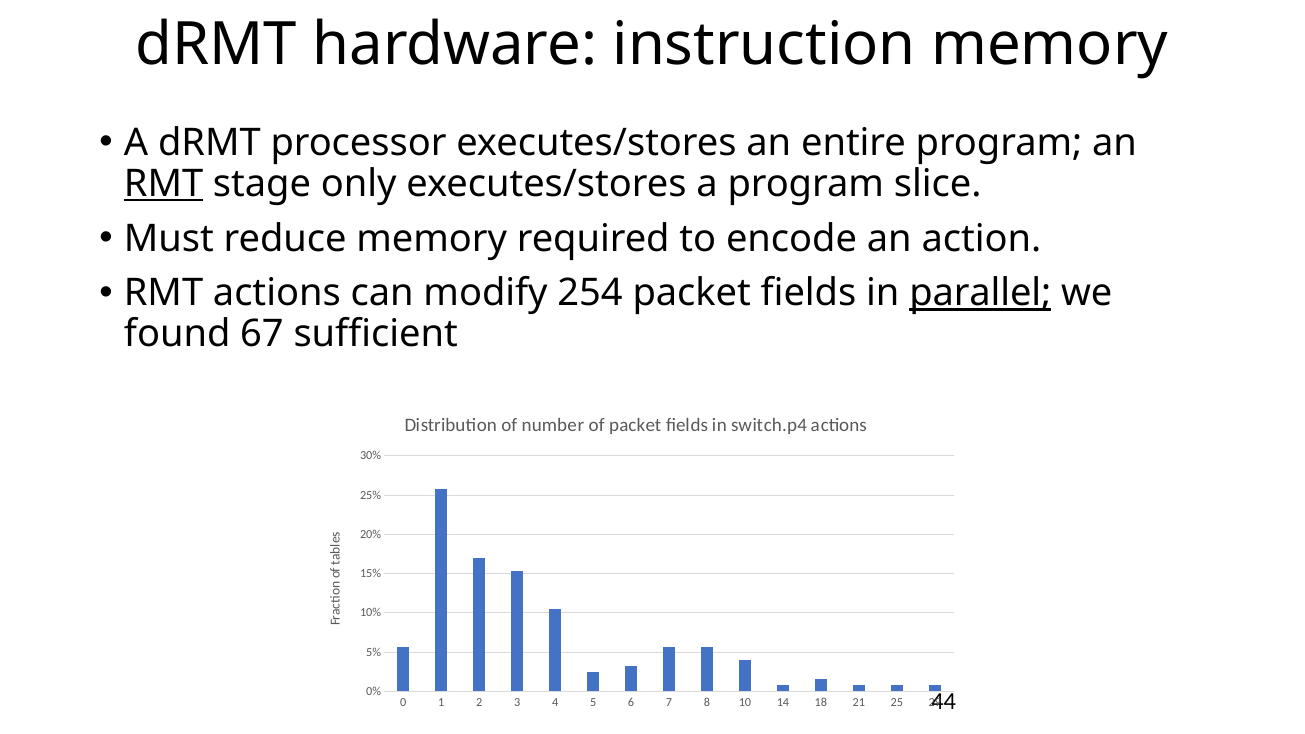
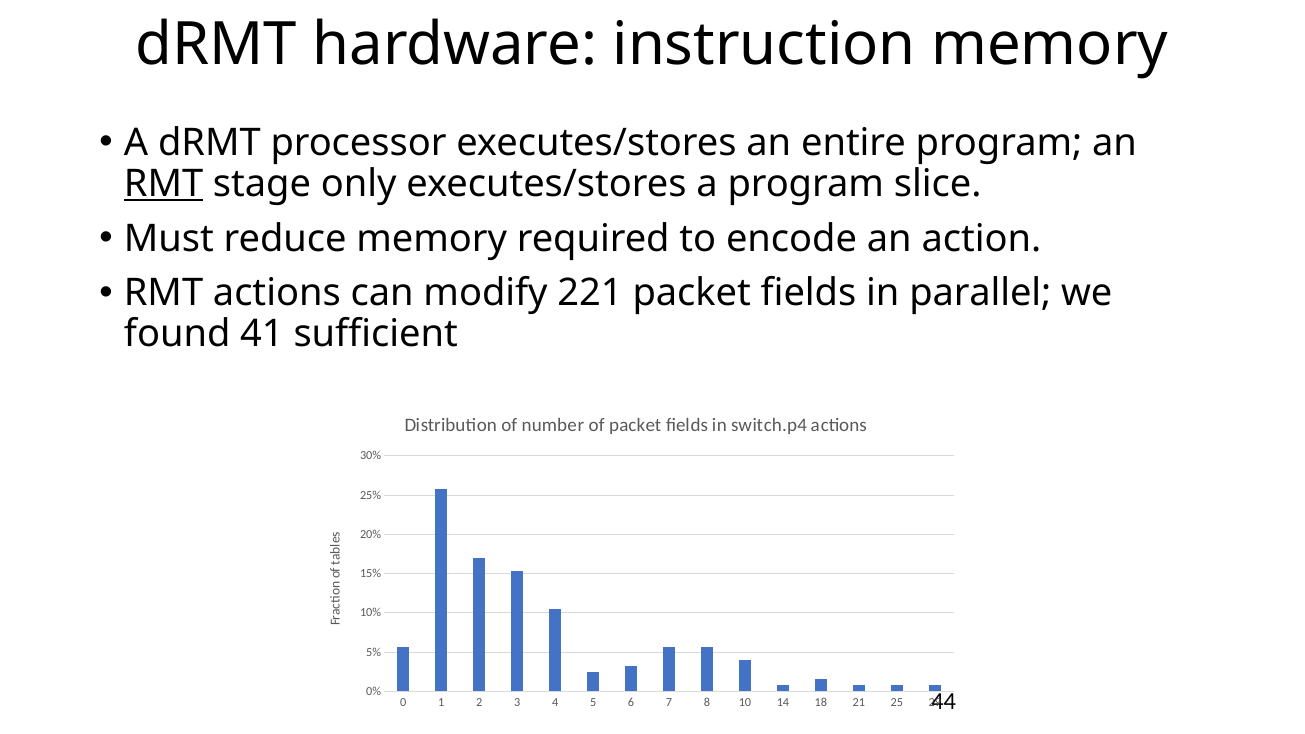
254: 254 -> 221
parallel underline: present -> none
67: 67 -> 41
